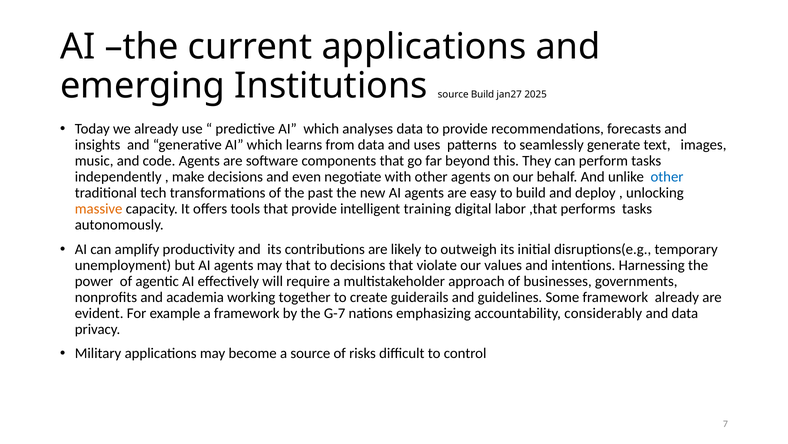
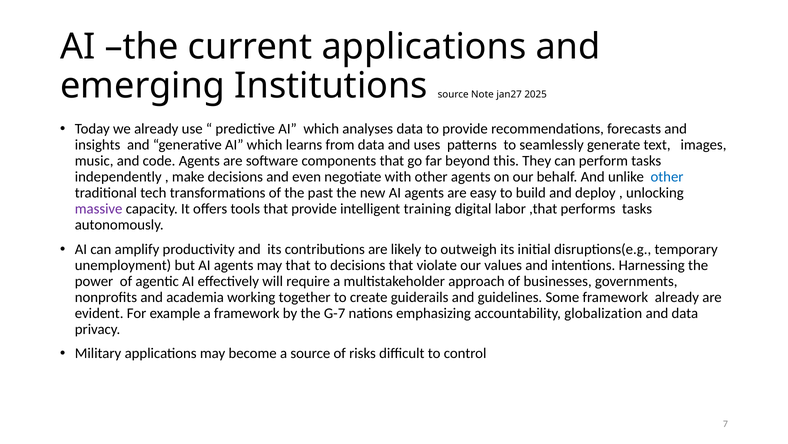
source Build: Build -> Note
massive colour: orange -> purple
considerably: considerably -> globalization
